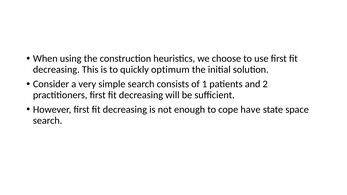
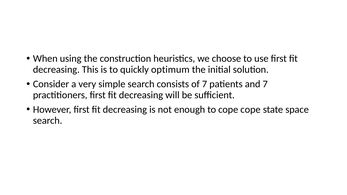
of 1: 1 -> 7
and 2: 2 -> 7
cope have: have -> cope
